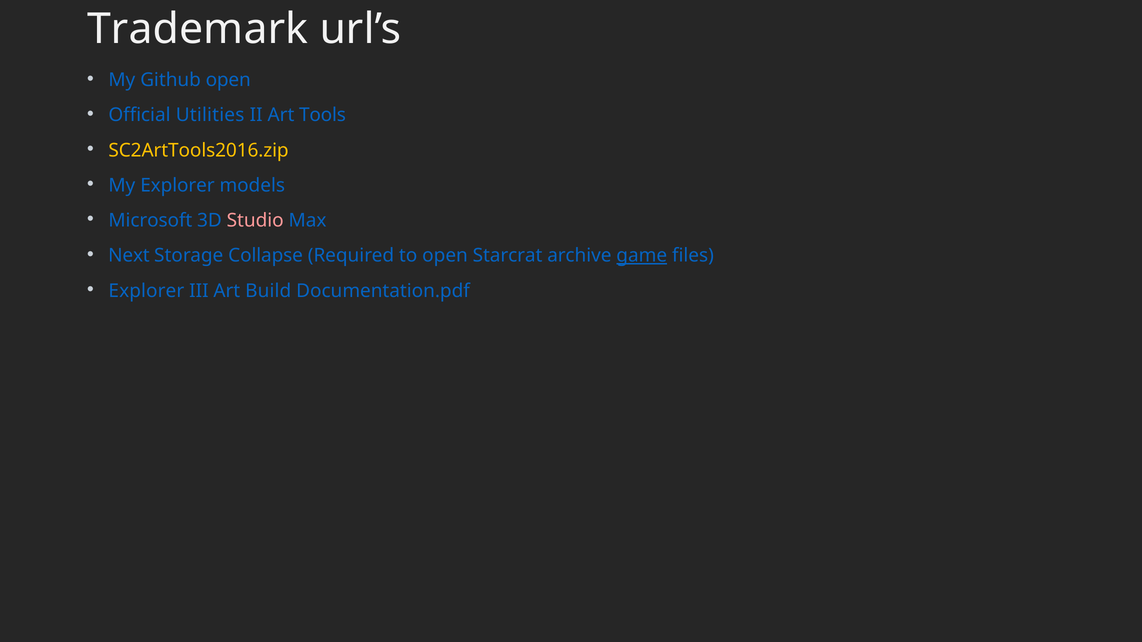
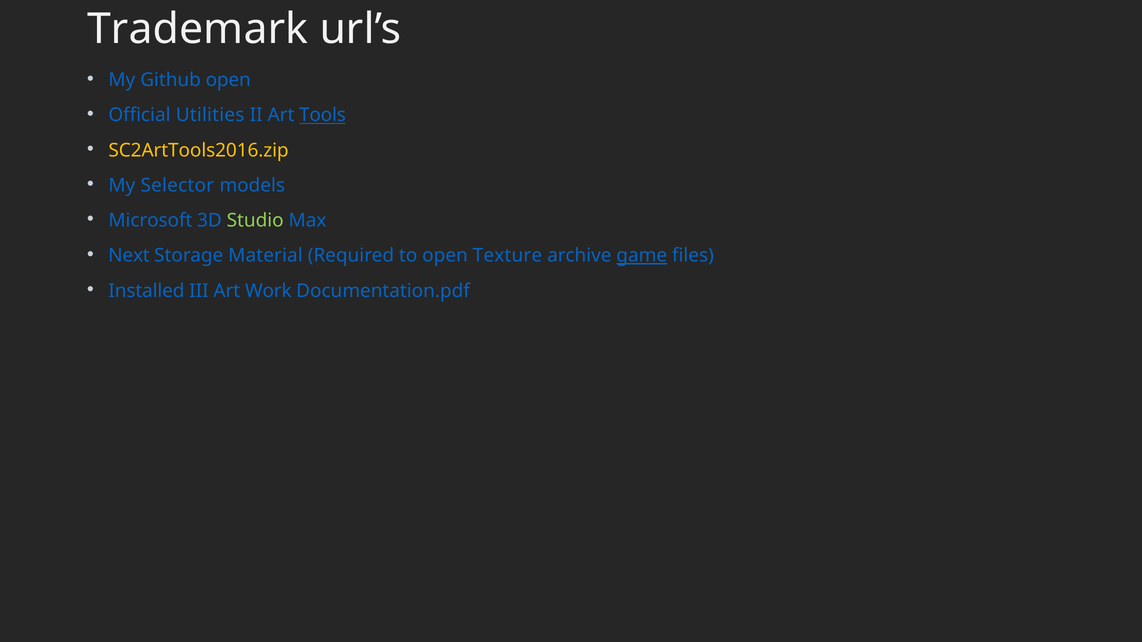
Tools underline: none -> present
My Explorer: Explorer -> Selector
Studio colour: pink -> light green
Collapse: Collapse -> Material
Starcrat: Starcrat -> Texture
Explorer at (146, 291): Explorer -> Installed
Build: Build -> Work
